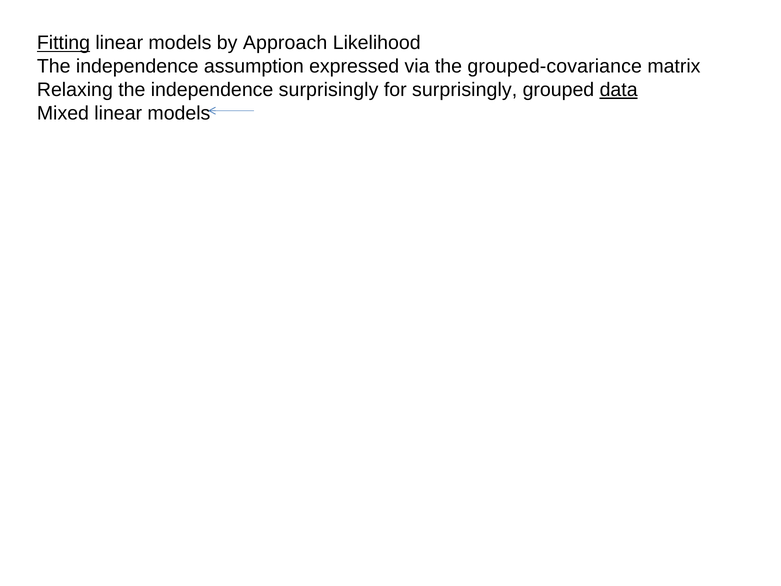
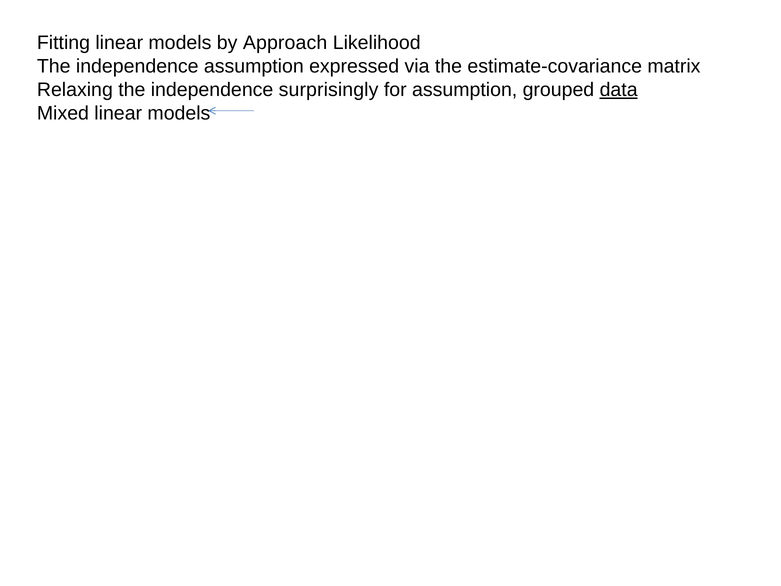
Fitting underline: present -> none
grouped-covariance: grouped-covariance -> estimate-covariance
for surprisingly: surprisingly -> assumption
